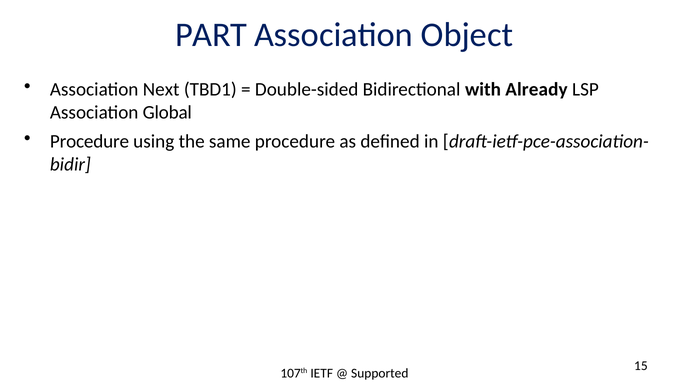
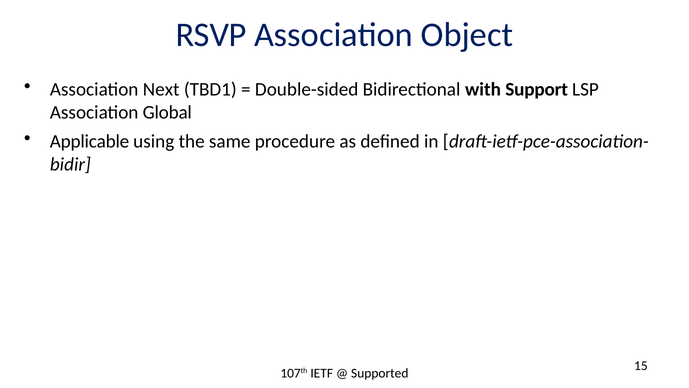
PART: PART -> RSVP
Already: Already -> Support
Procedure at (90, 141): Procedure -> Applicable
